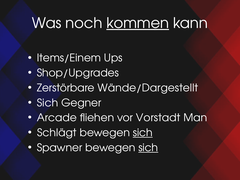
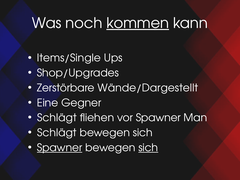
Items/Einem: Items/Einem -> Items/Single
Sich at (48, 103): Sich -> Eine
Arcade at (57, 118): Arcade -> Schlägt
vor Vorstadt: Vorstadt -> Spawner
sich at (143, 133) underline: present -> none
Spawner at (60, 148) underline: none -> present
